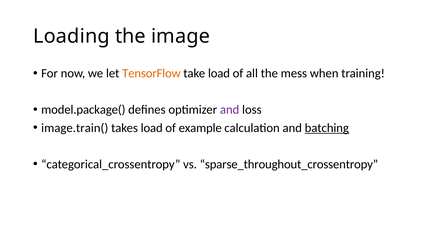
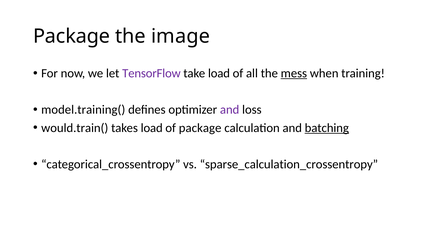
Loading at (71, 36): Loading -> Package
TensorFlow colour: orange -> purple
mess underline: none -> present
model.package(: model.package( -> model.training(
image.train(: image.train( -> would.train(
of example: example -> package
sparse_throughout_crossentropy: sparse_throughout_crossentropy -> sparse_calculation_crossentropy
